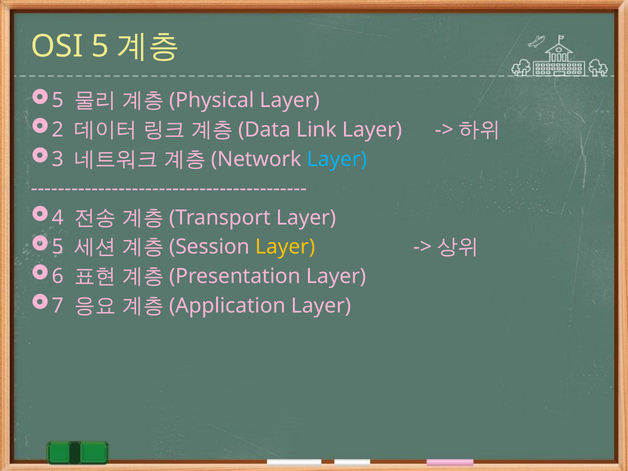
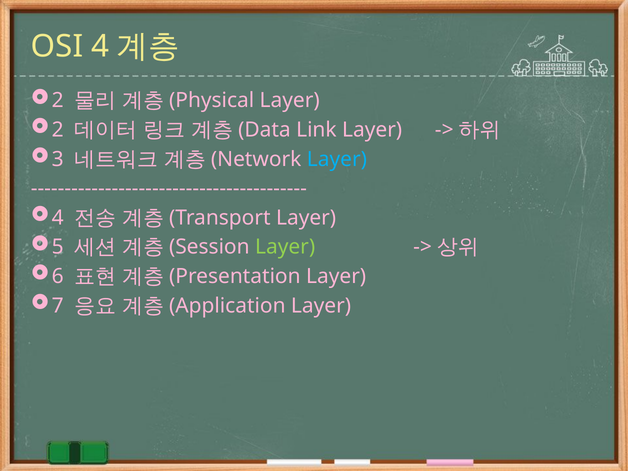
OSI 5: 5 -> 4
5 at (58, 101): 5 -> 2
Layer at (285, 247) colour: yellow -> light green
